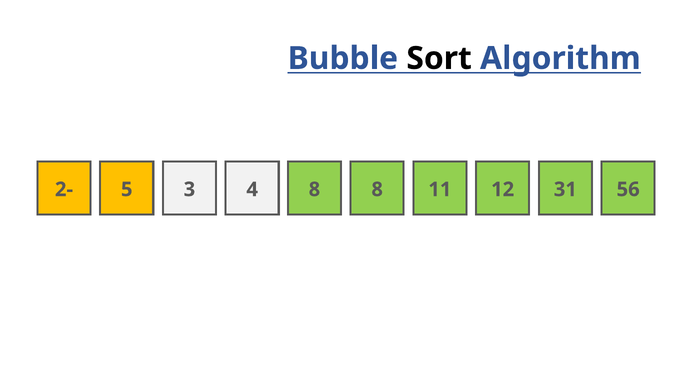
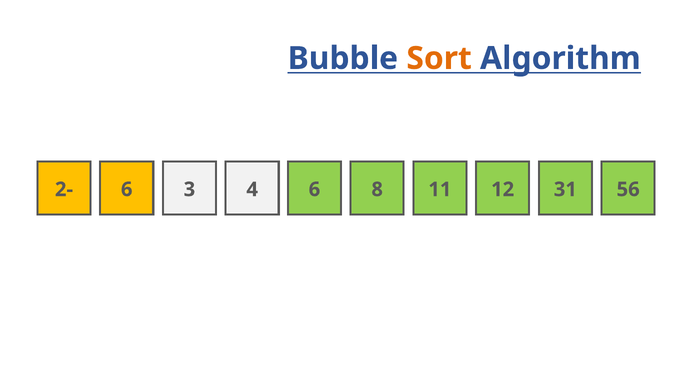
Sort colour: black -> orange
5 at (127, 189): 5 -> 6
4 8: 8 -> 6
